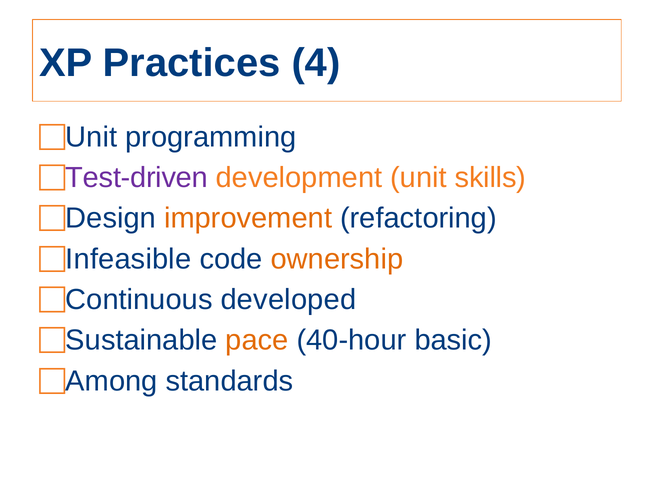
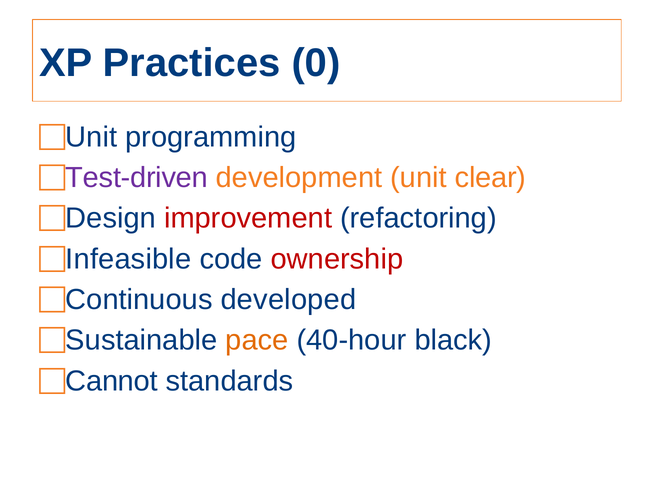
4: 4 -> 0
skills: skills -> clear
improvement colour: orange -> red
ownership colour: orange -> red
basic: basic -> black
Among: Among -> Cannot
